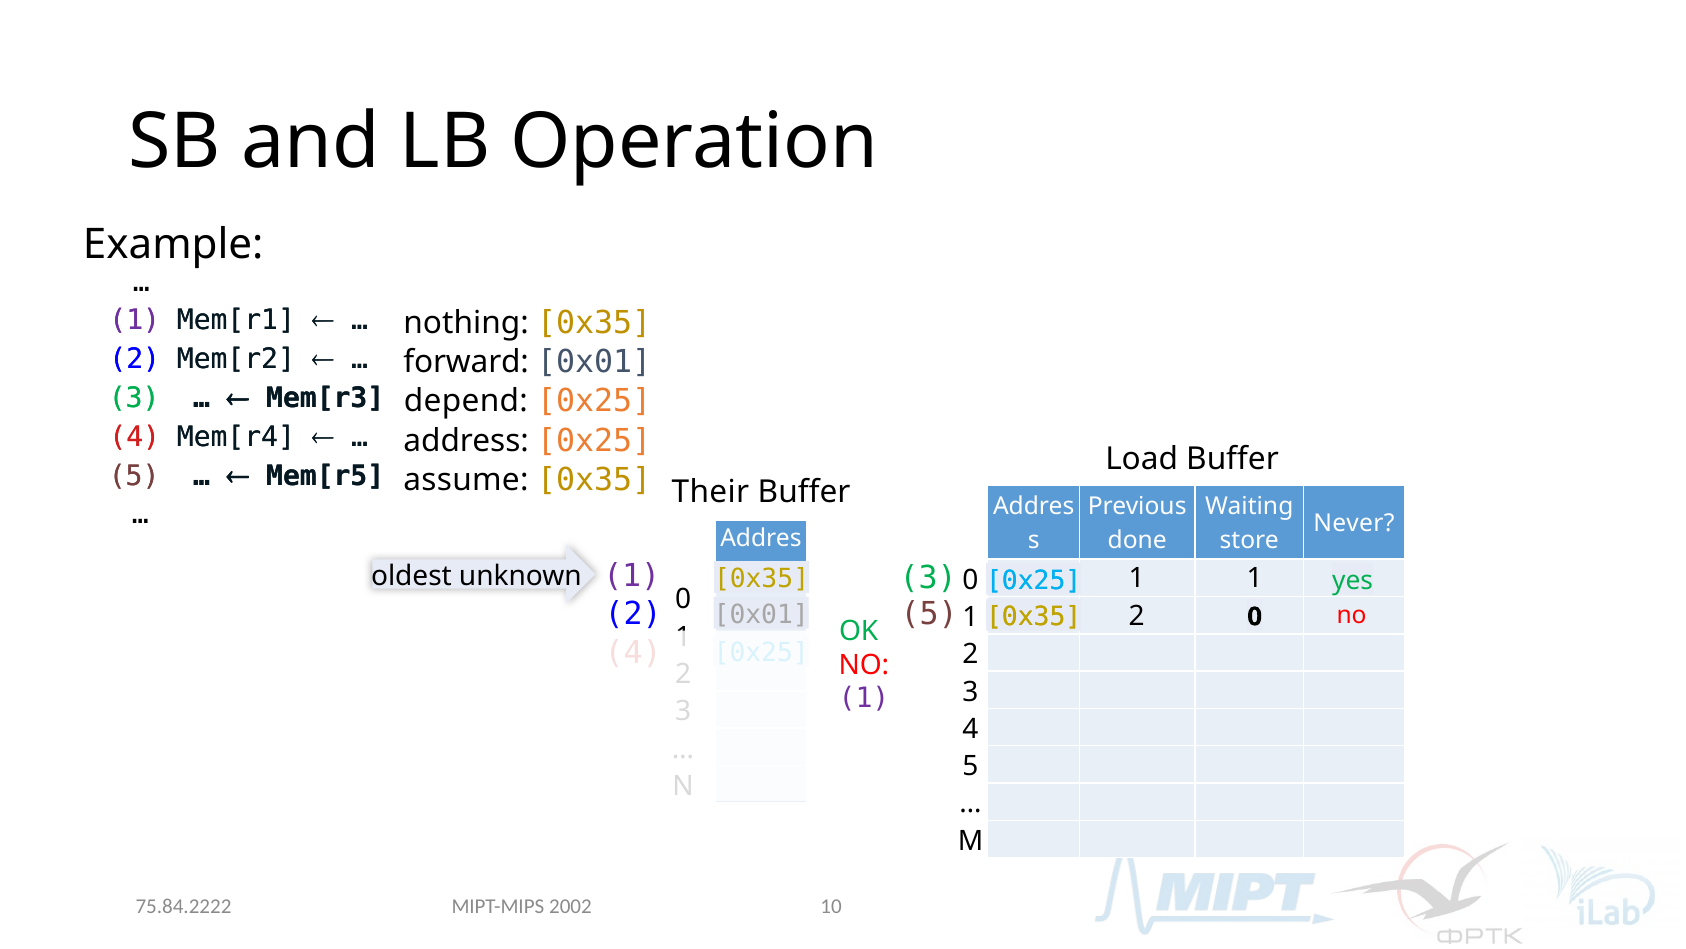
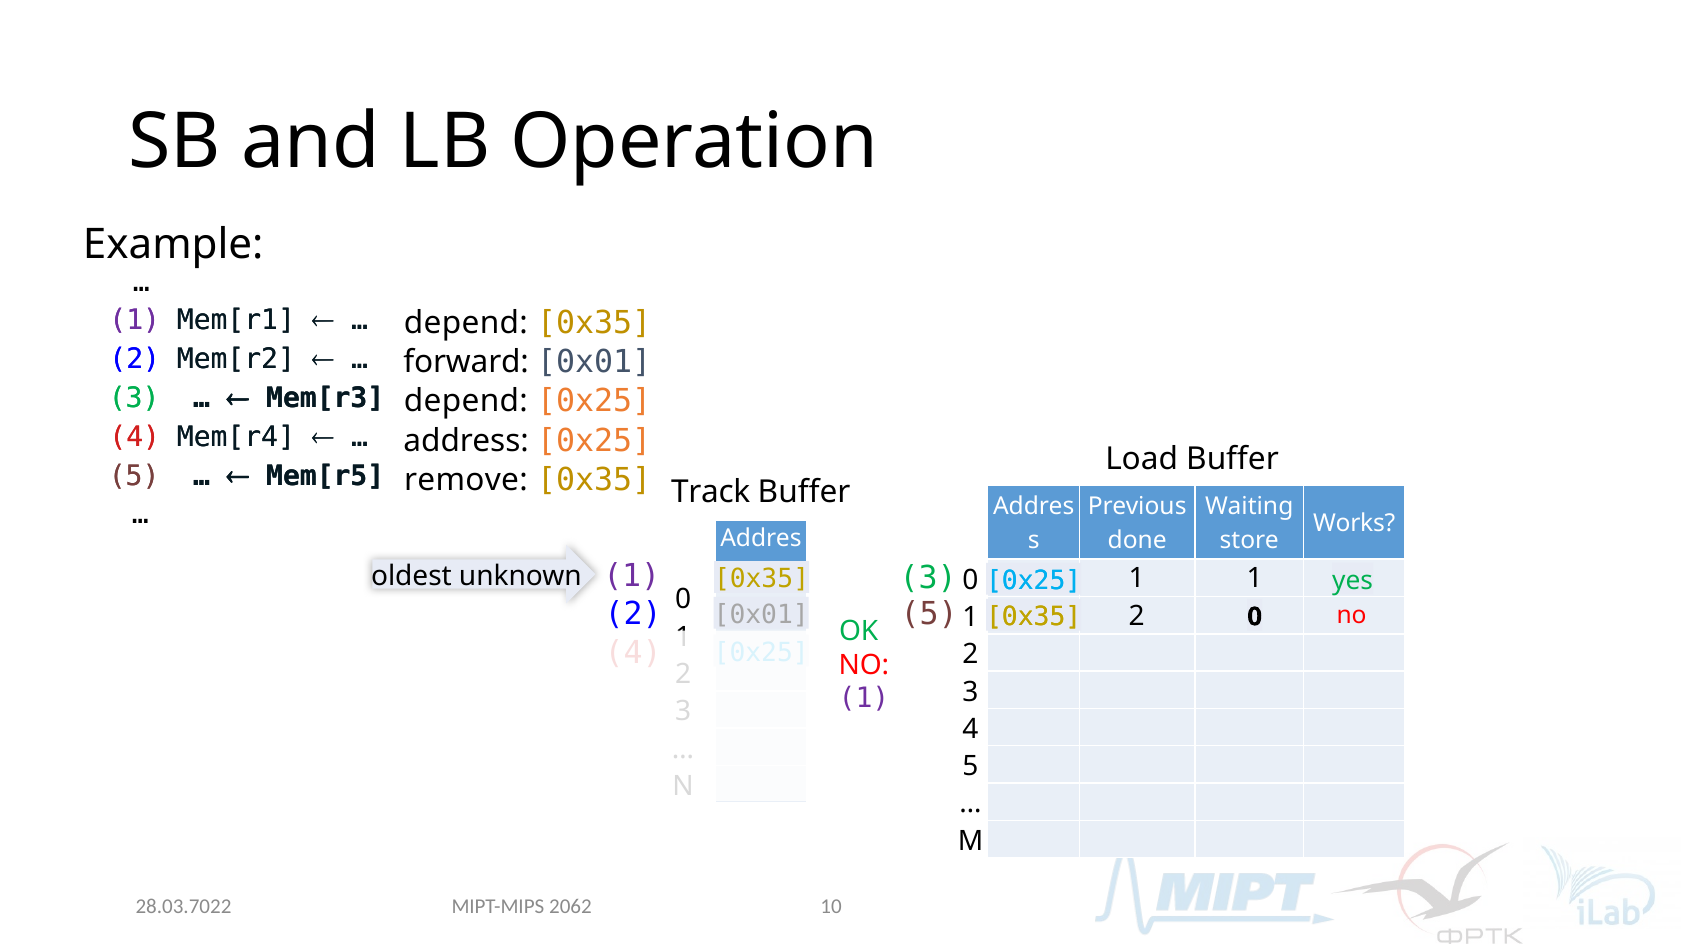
nothing at (466, 323): nothing -> depend
assume: assume -> remove
Their: Their -> Track
Never: Never -> Works
75.84.2222: 75.84.2222 -> 28.03.7022
2002: 2002 -> 2062
